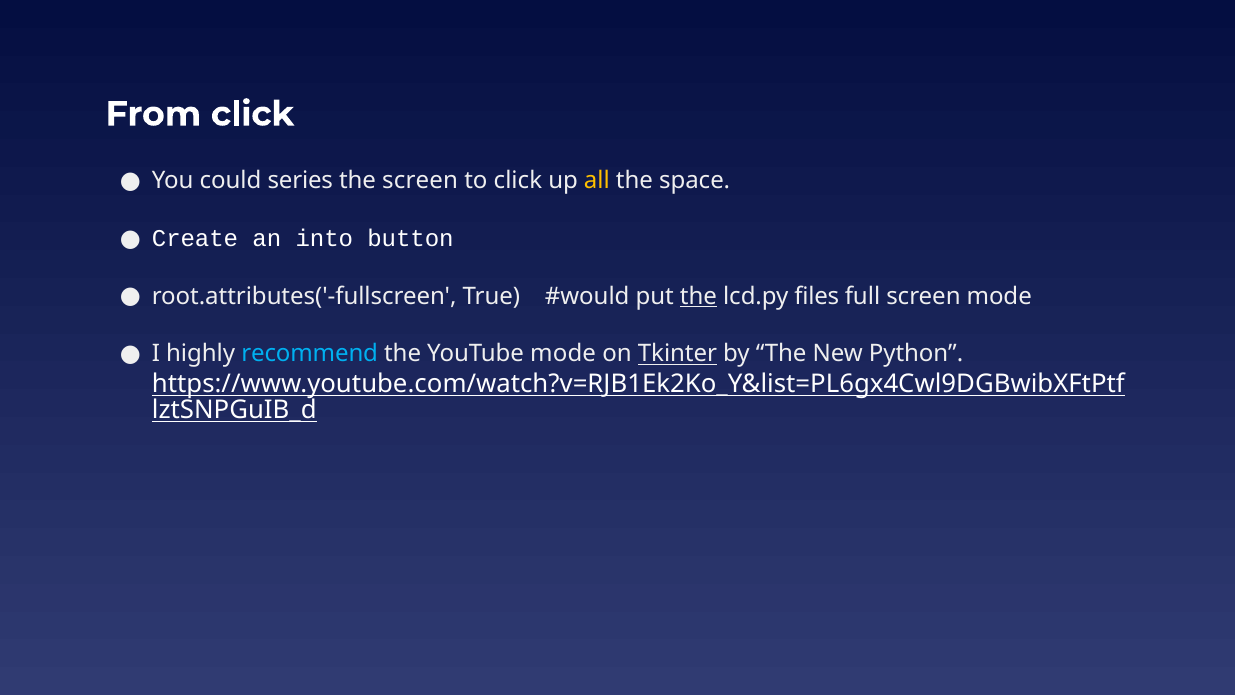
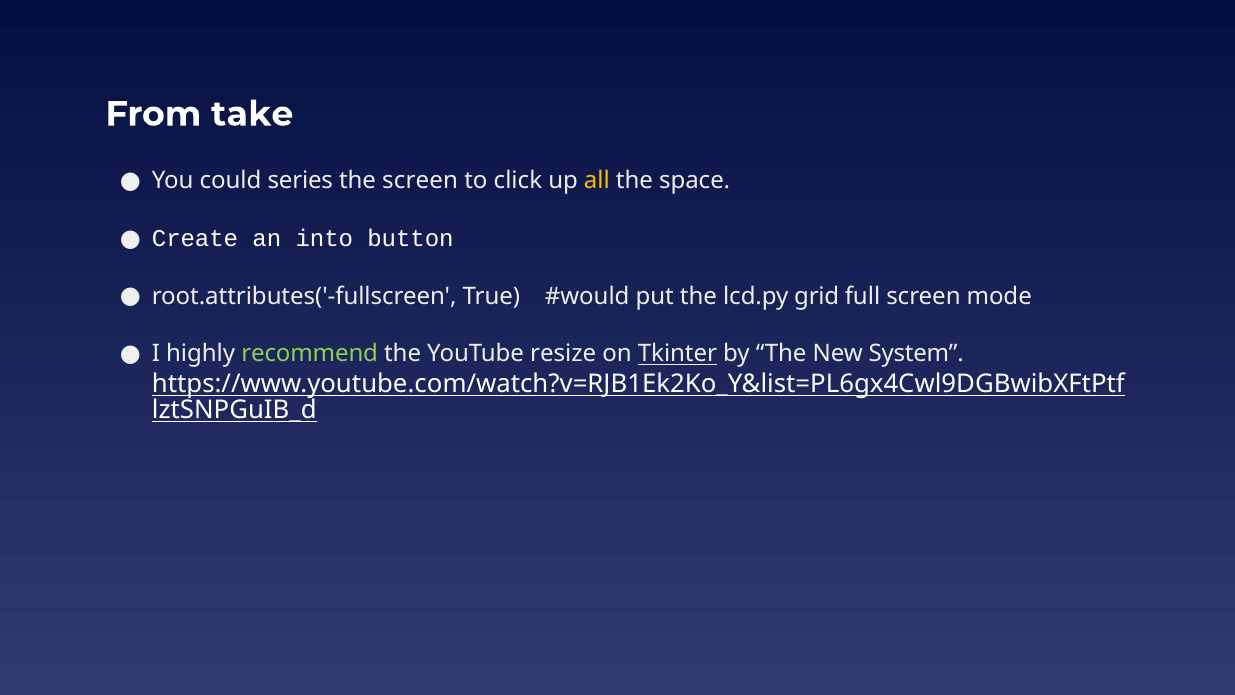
From click: click -> take
the at (698, 296) underline: present -> none
files: files -> grid
recommend colour: light blue -> light green
YouTube mode: mode -> resize
Python: Python -> System
